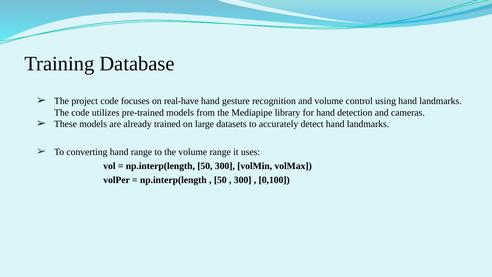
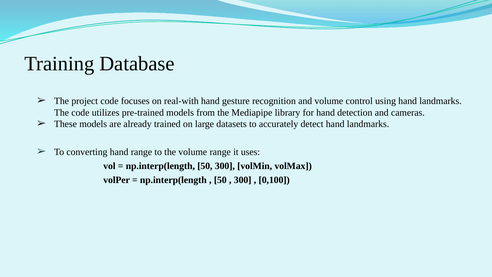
real-have: real-have -> real-with
